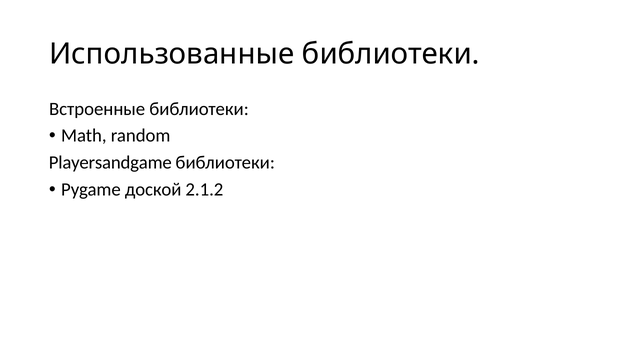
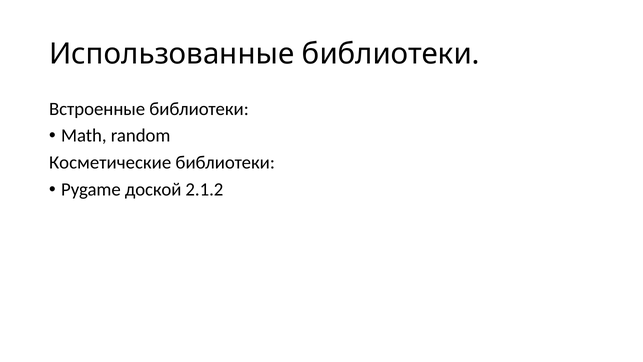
Playersandgame: Playersandgame -> Косметические
